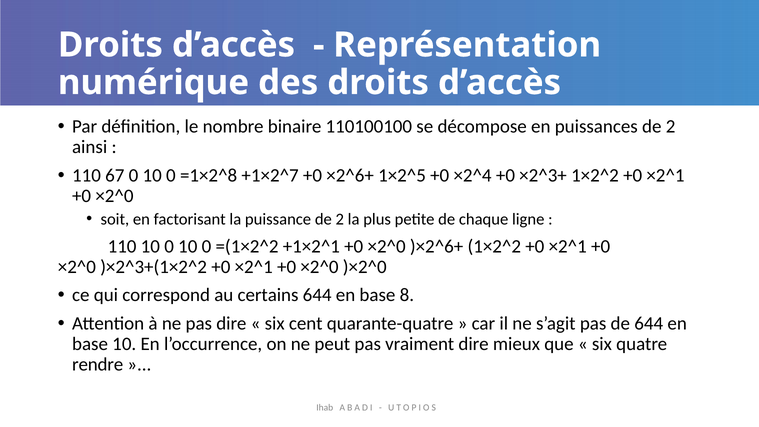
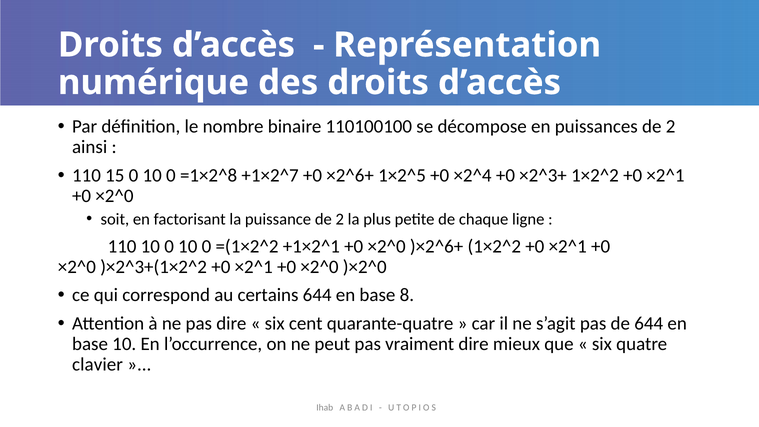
67: 67 -> 15
rendre: rendre -> clavier
